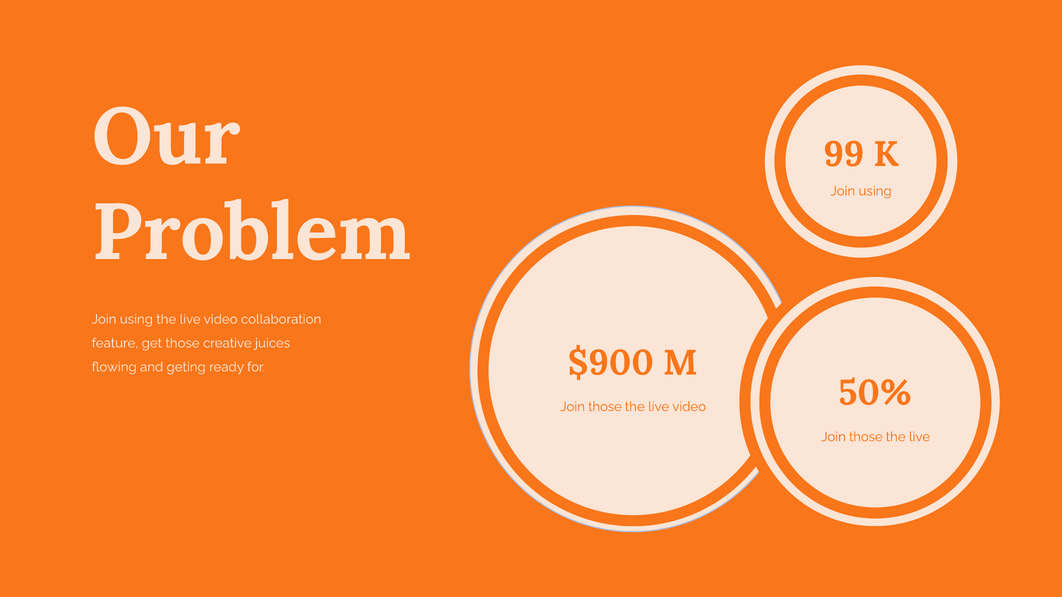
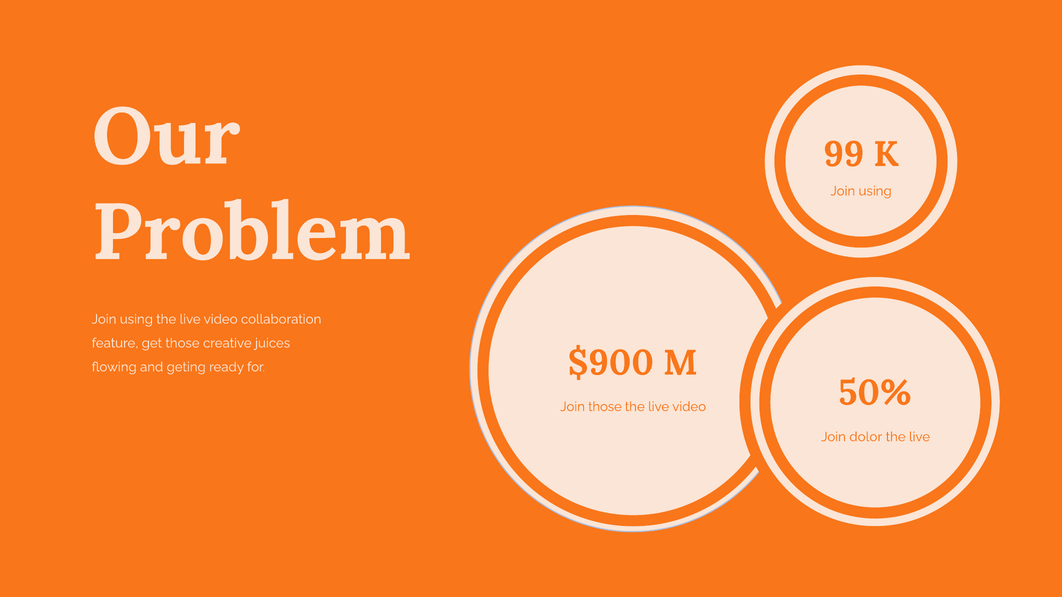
those at (866, 437): those -> dolor
